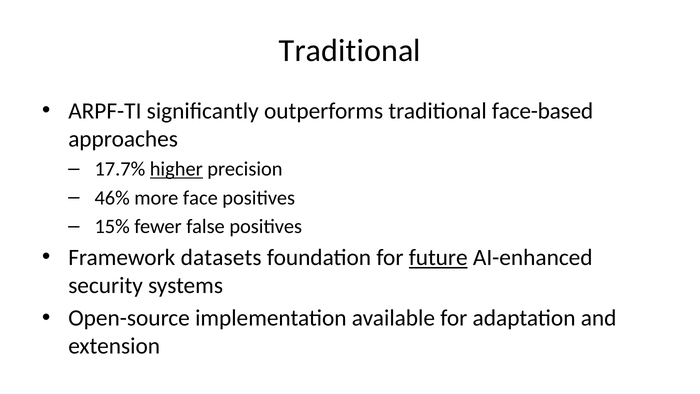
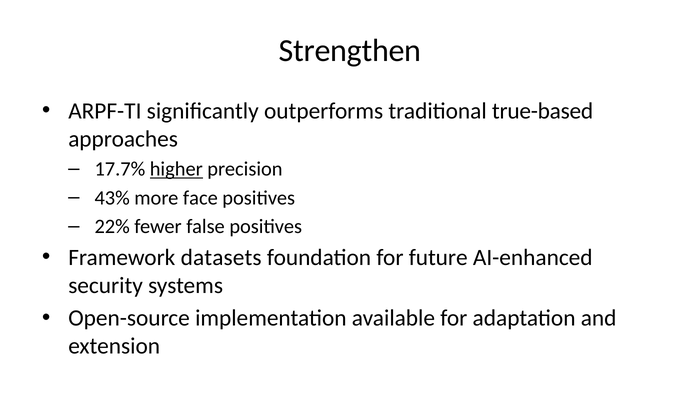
Traditional at (350, 51): Traditional -> Strengthen
face-based: face-based -> true-based
46%: 46% -> 43%
15%: 15% -> 22%
future underline: present -> none
